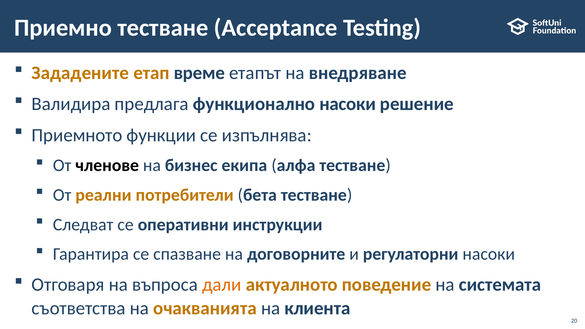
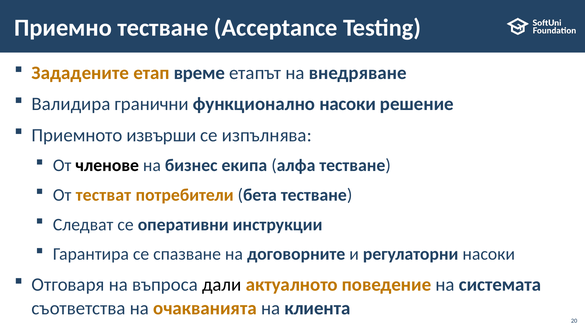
предлага: предлага -> гранични
функции: функции -> извърши
реални: реални -> тестват
дали colour: orange -> black
